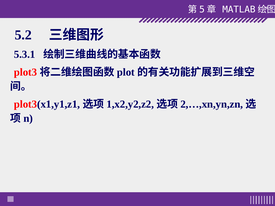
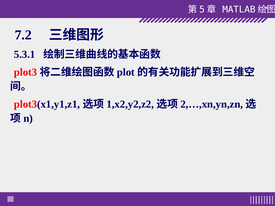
5.2: 5.2 -> 7.2
